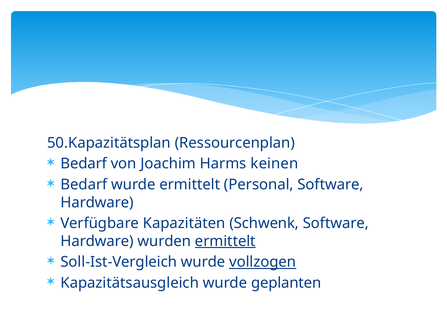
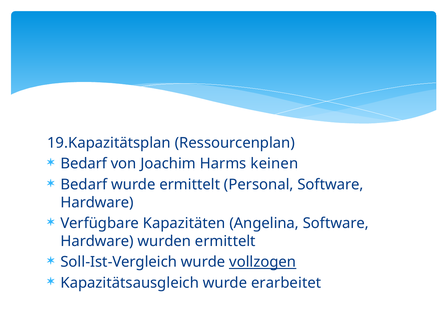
50.Kapazitätsplan: 50.Kapazitätsplan -> 19.Kapazitätsplan
Schwenk: Schwenk -> Angelina
ermittelt at (225, 241) underline: present -> none
geplanten: geplanten -> erarbeitet
